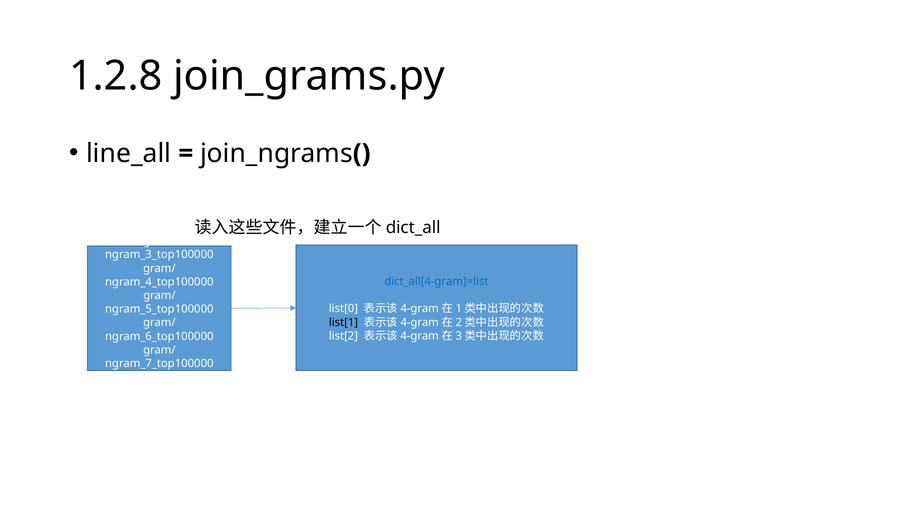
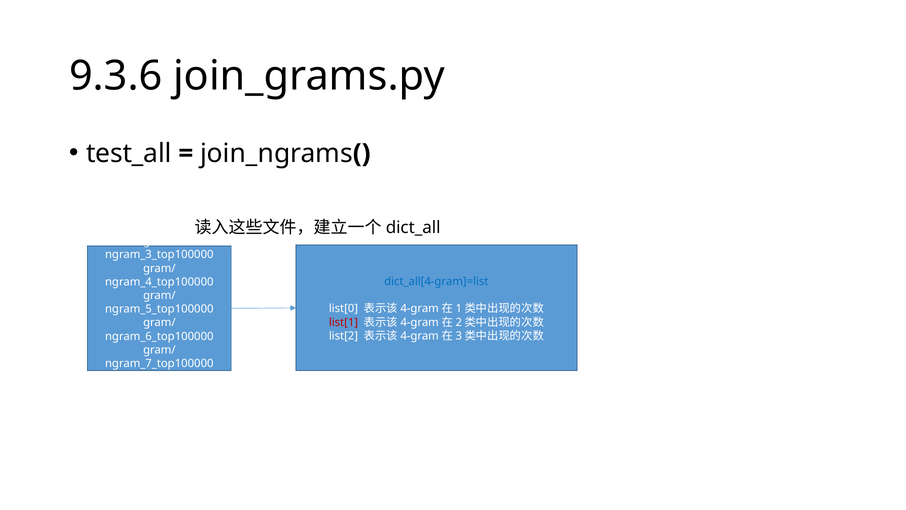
1.2.8: 1.2.8 -> 9.3.6
line_all: line_all -> test_all
list[1 colour: black -> red
